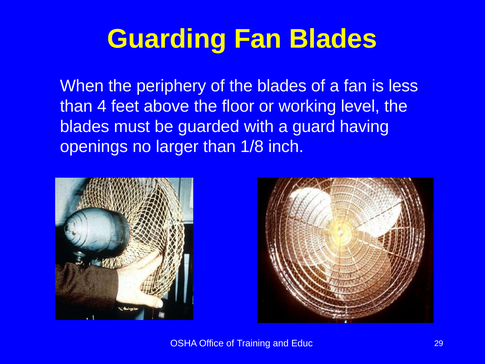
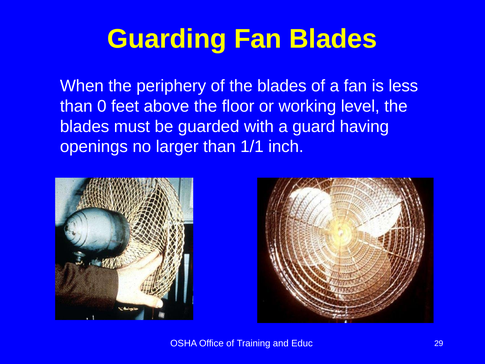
4: 4 -> 0
1/8: 1/8 -> 1/1
